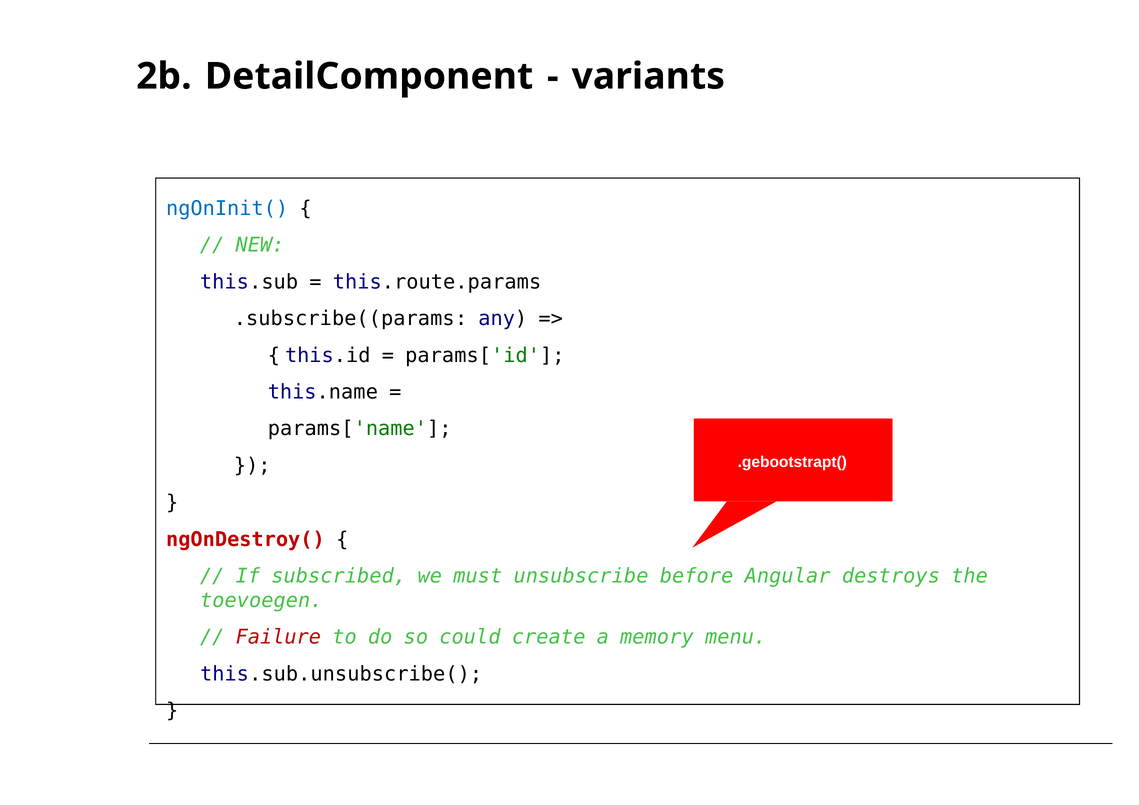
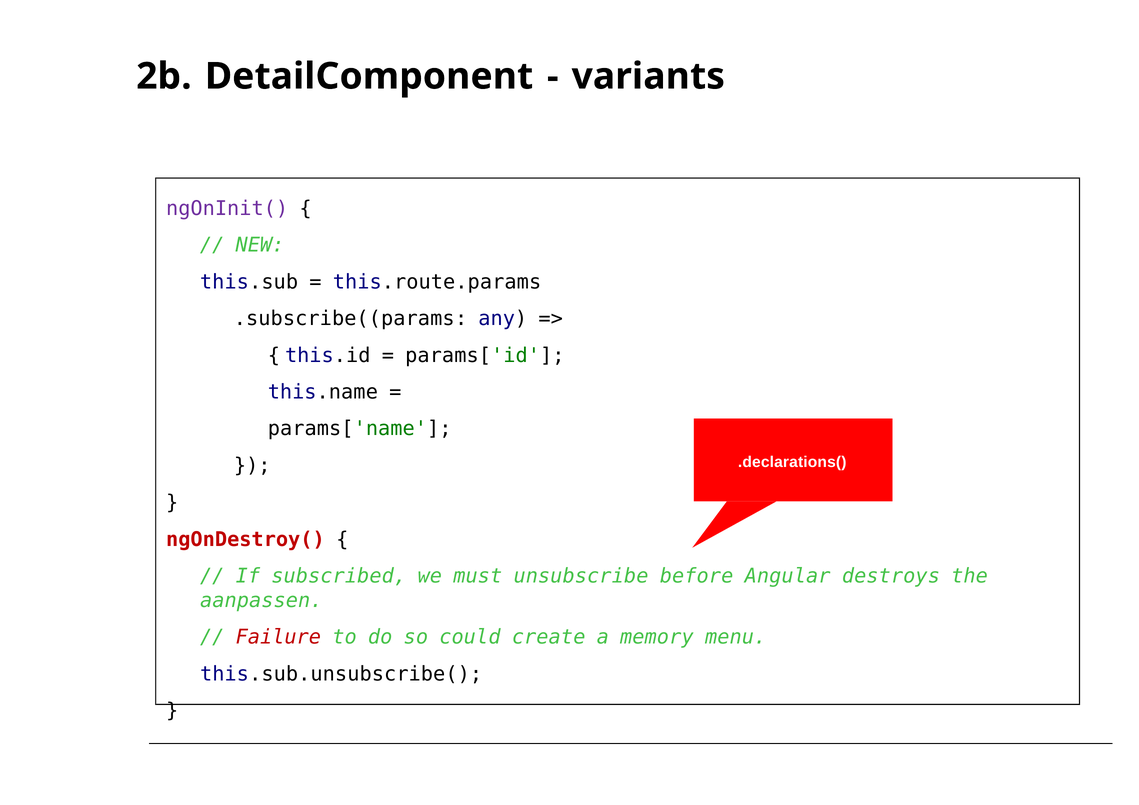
ngOnInit( colour: blue -> purple
.gebootstrapt(: .gebootstrapt( -> .declarations(
toevoegen: toevoegen -> aanpassen
